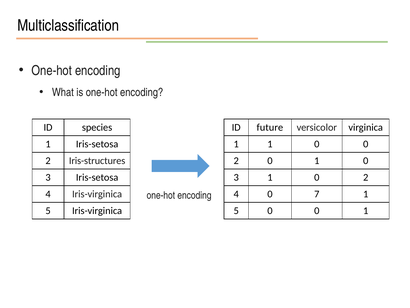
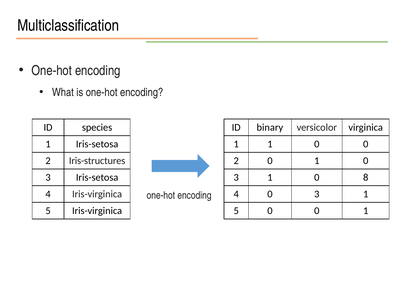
future: future -> binary
1 0 2: 2 -> 8
4 0 7: 7 -> 3
